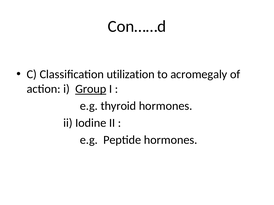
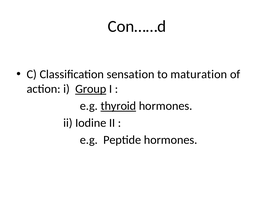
utilization: utilization -> sensation
acromegaly: acromegaly -> maturation
thyroid underline: none -> present
